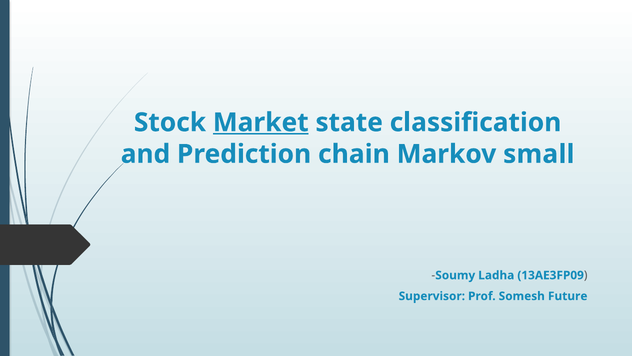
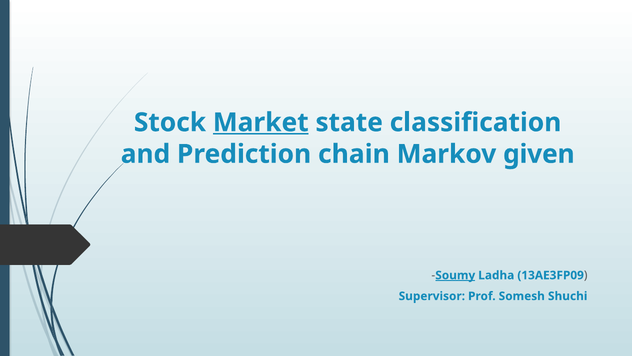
small: small -> given
Soumy underline: none -> present
Future: Future -> Shuchi
